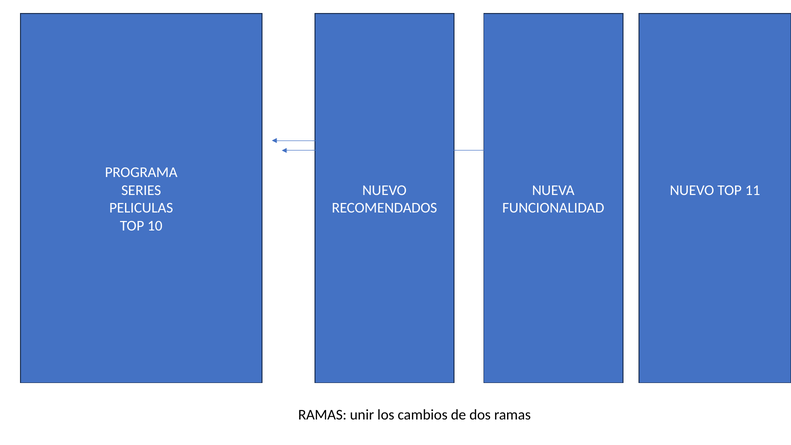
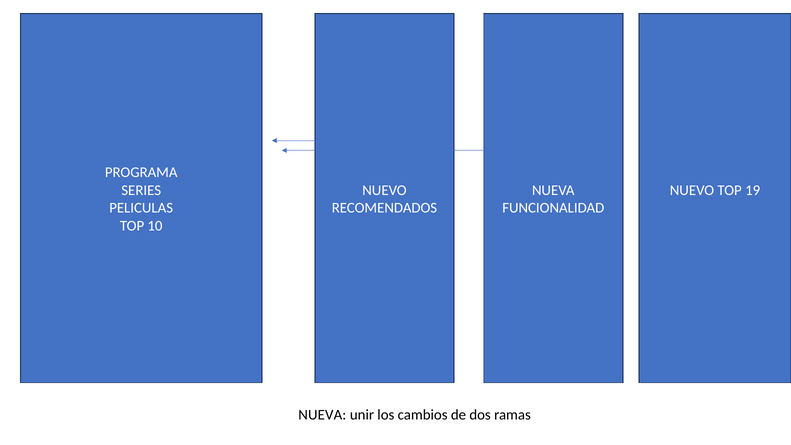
11: 11 -> 19
RAMAS at (322, 415): RAMAS -> NUEVA
